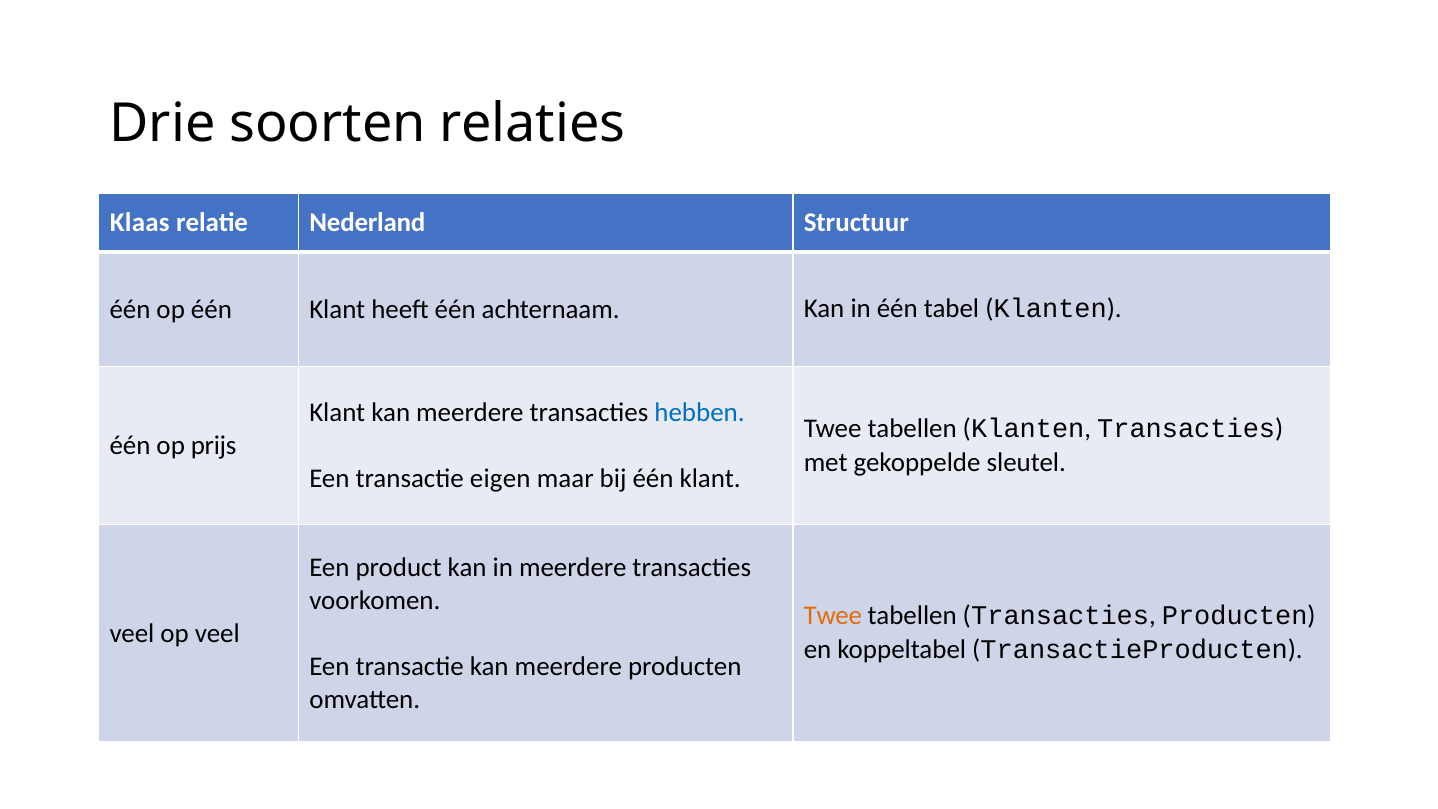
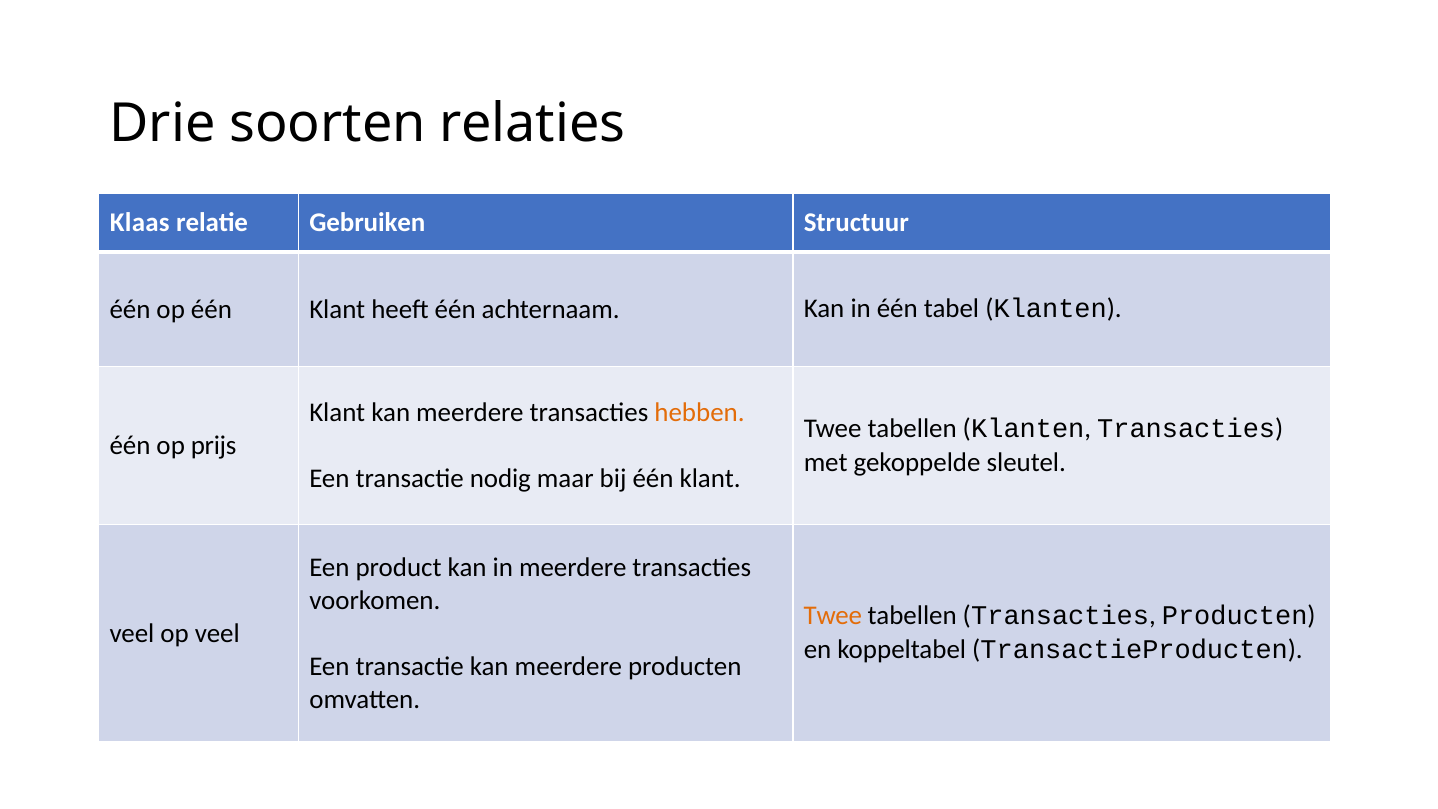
Nederland: Nederland -> Gebruiken
hebben colour: blue -> orange
eigen: eigen -> nodig
